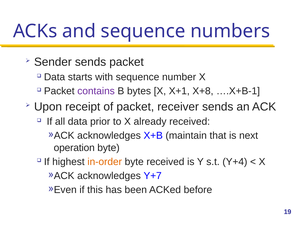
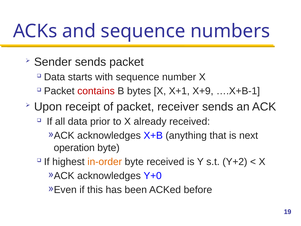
contains colour: purple -> red
X+8: X+8 -> X+9
maintain: maintain -> anything
Y+4: Y+4 -> Y+2
Y+7: Y+7 -> Y+0
